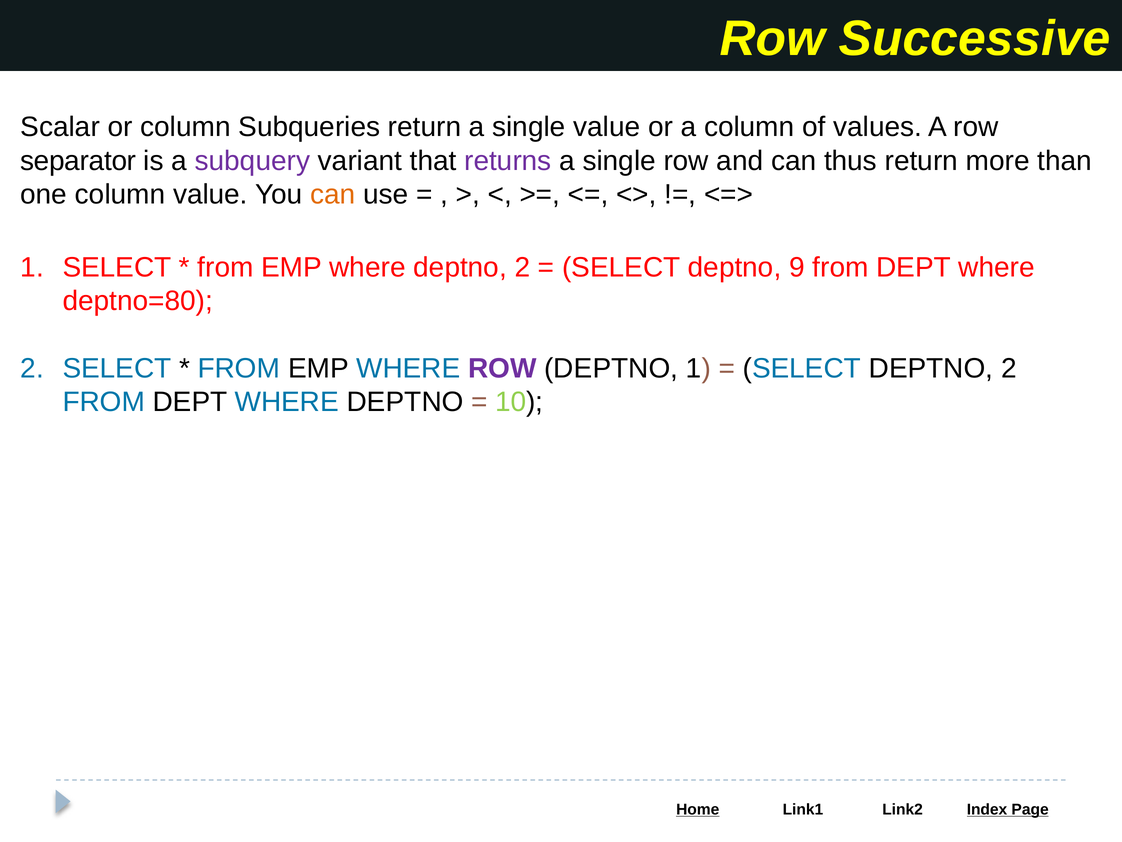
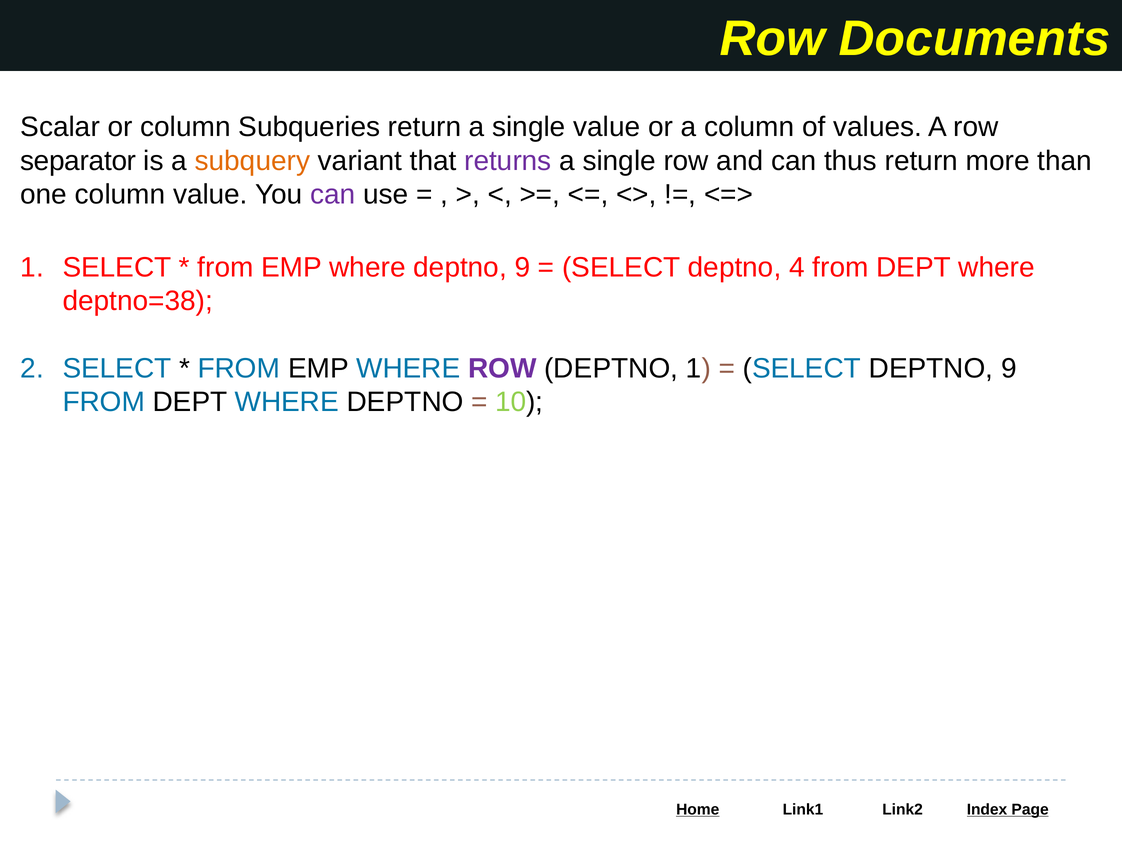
Successive: Successive -> Documents
subquery colour: purple -> orange
can at (333, 194) colour: orange -> purple
where deptno 2: 2 -> 9
9: 9 -> 4
deptno=80: deptno=80 -> deptno=38
SELECT DEPTNO 2: 2 -> 9
